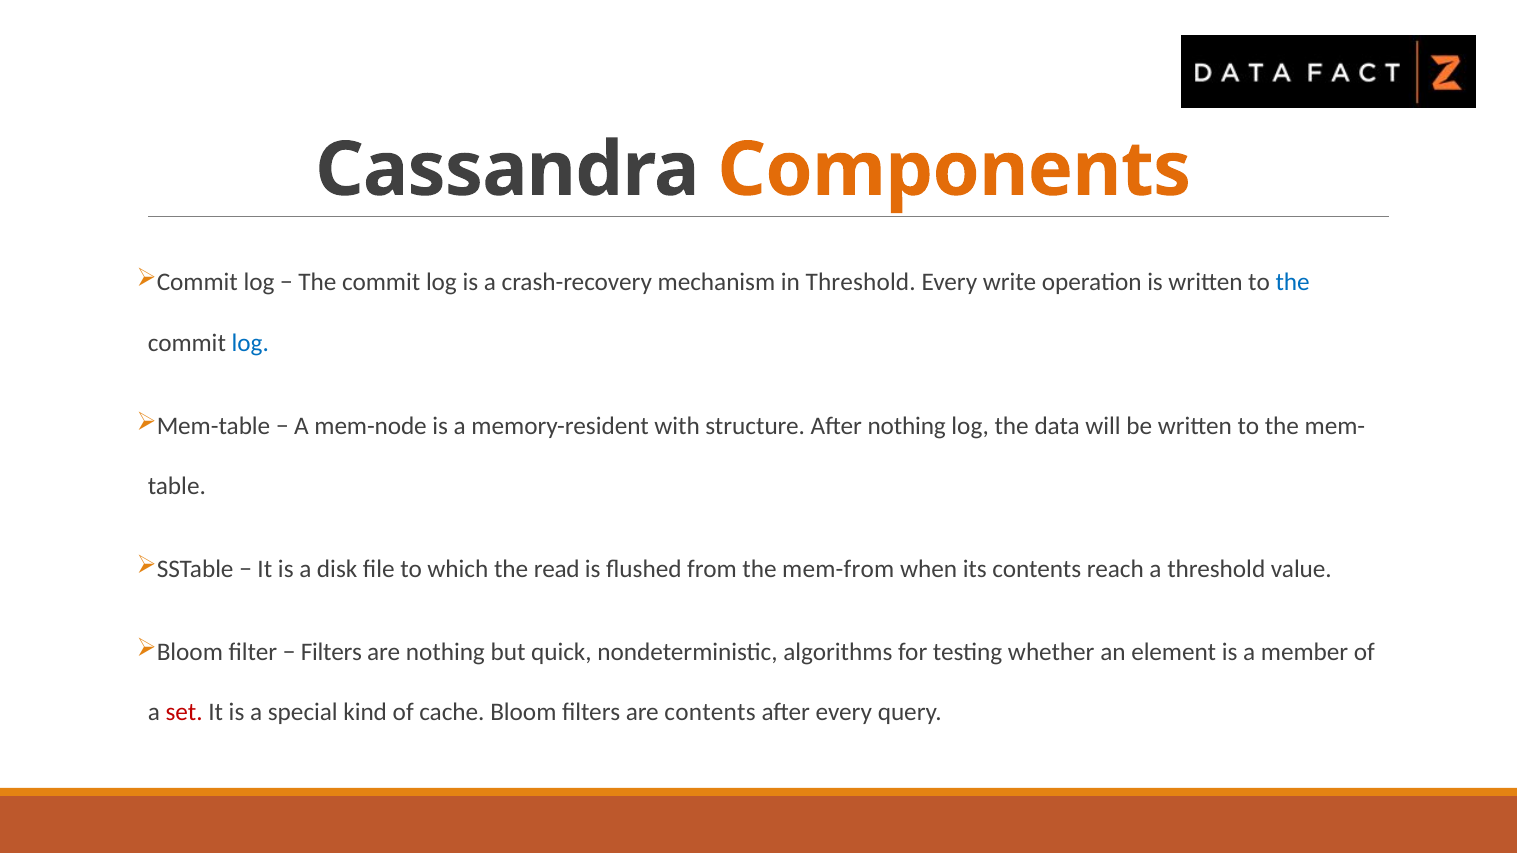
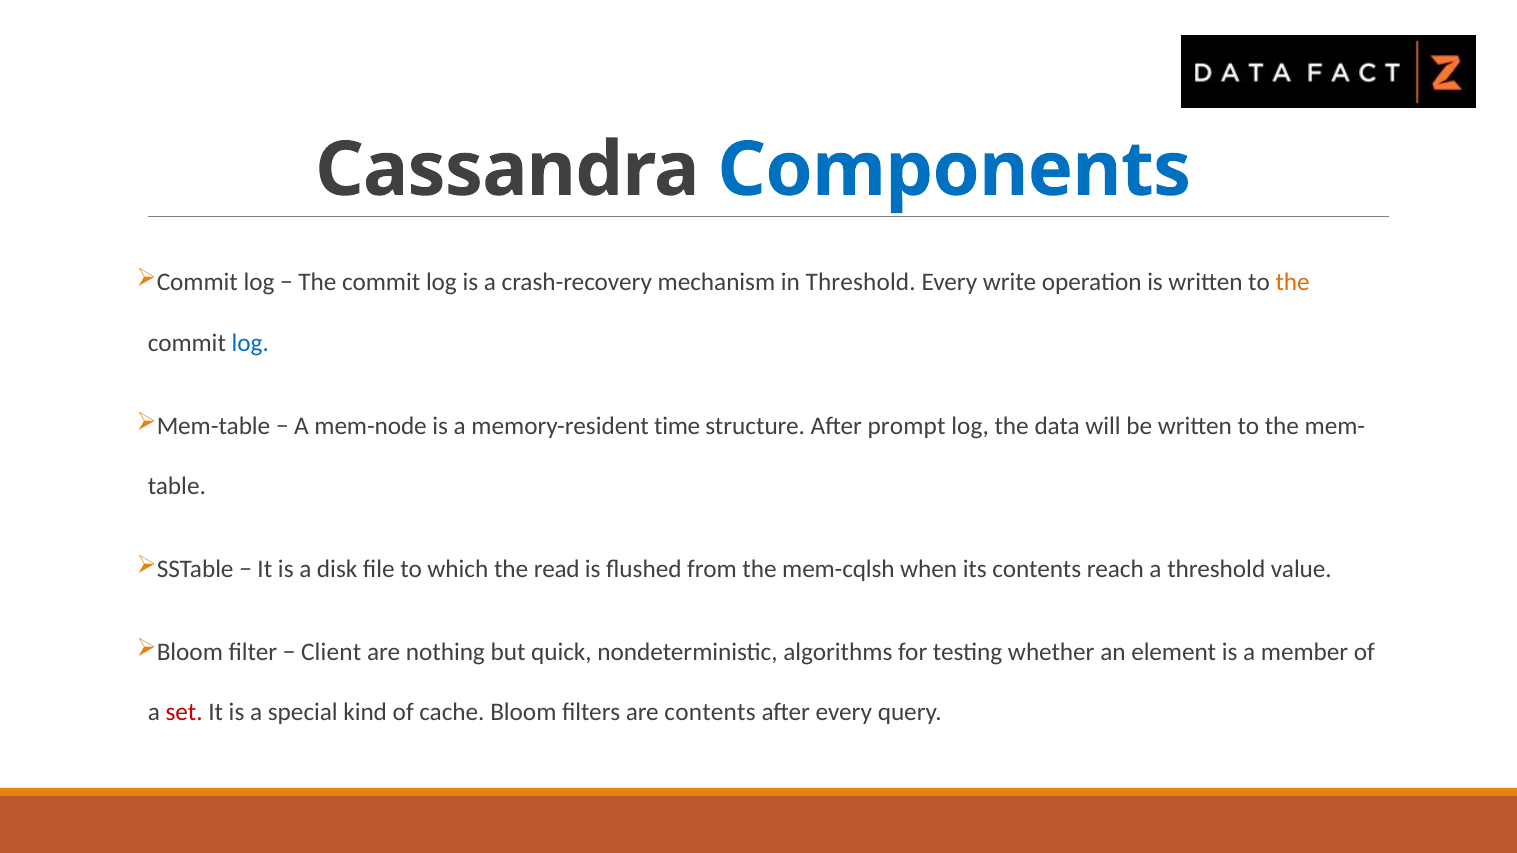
Components colour: orange -> blue
the at (1293, 283) colour: blue -> orange
with: with -> time
After nothing: nothing -> prompt
mem-from: mem-from -> mem-cqlsh
Filters at (331, 652): Filters -> Client
